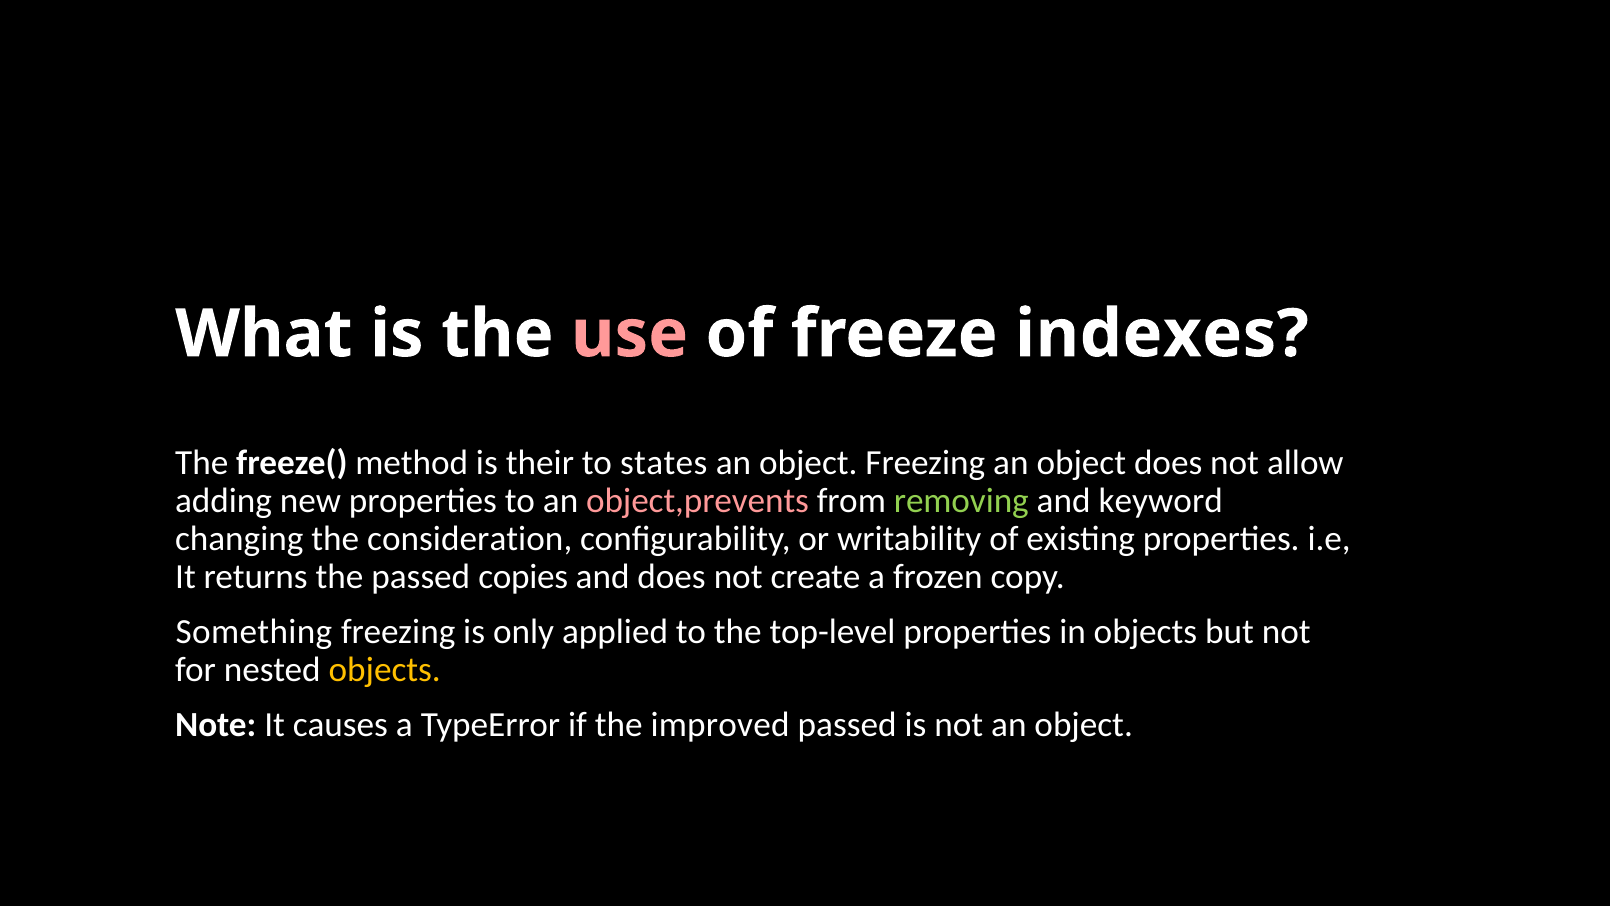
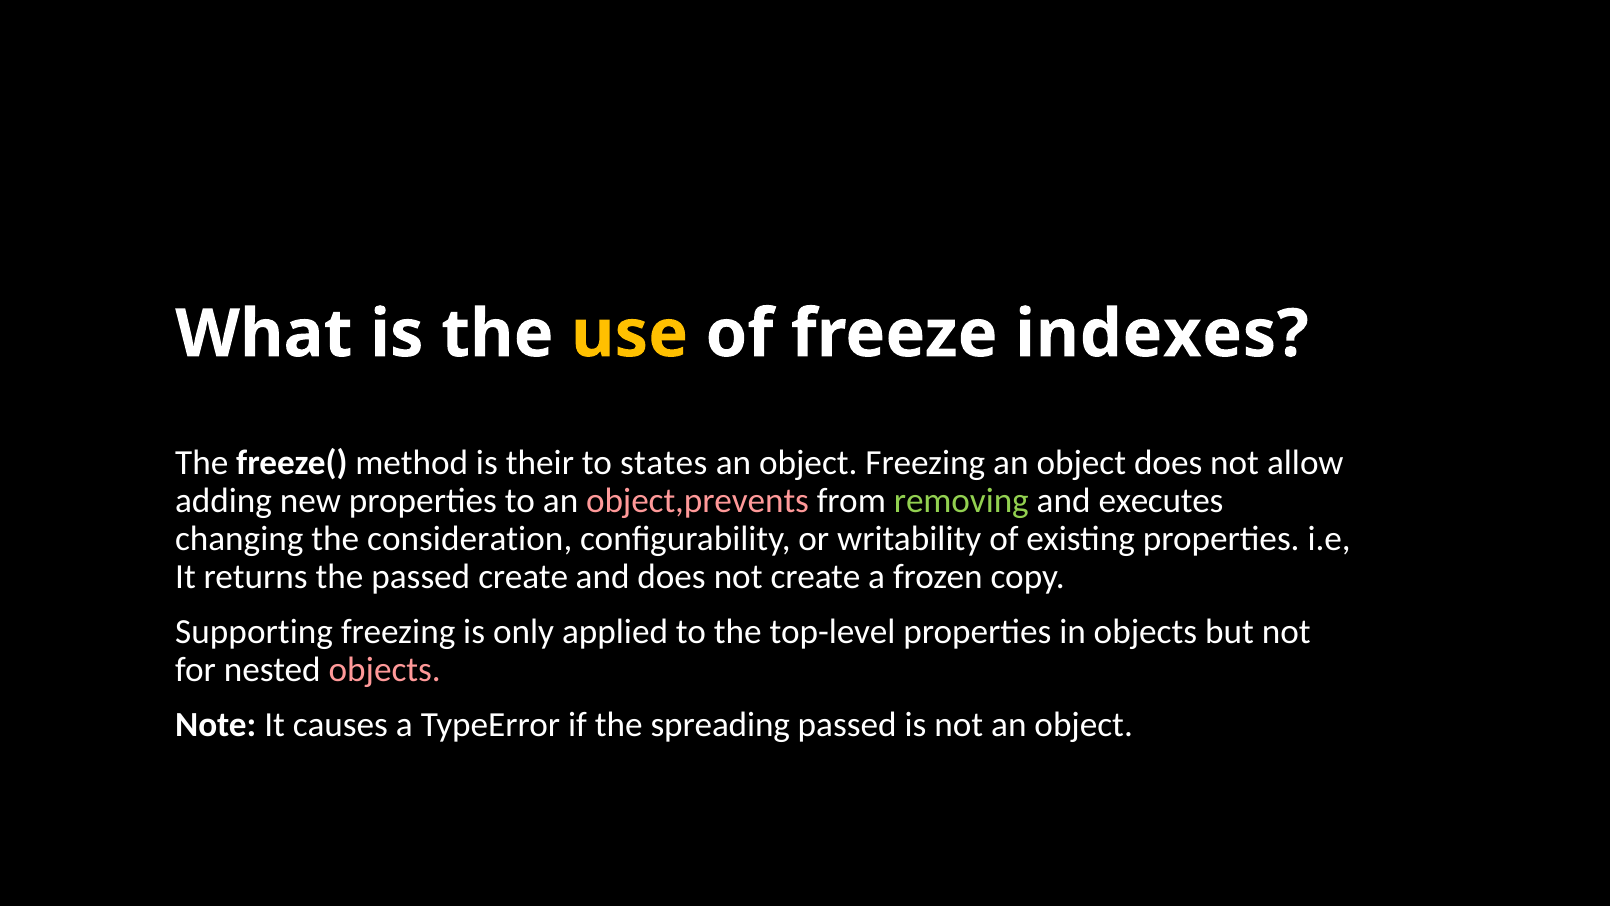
use colour: pink -> yellow
keyword: keyword -> executes
passed copies: copies -> create
Something: Something -> Supporting
objects at (385, 669) colour: yellow -> pink
improved: improved -> spreading
